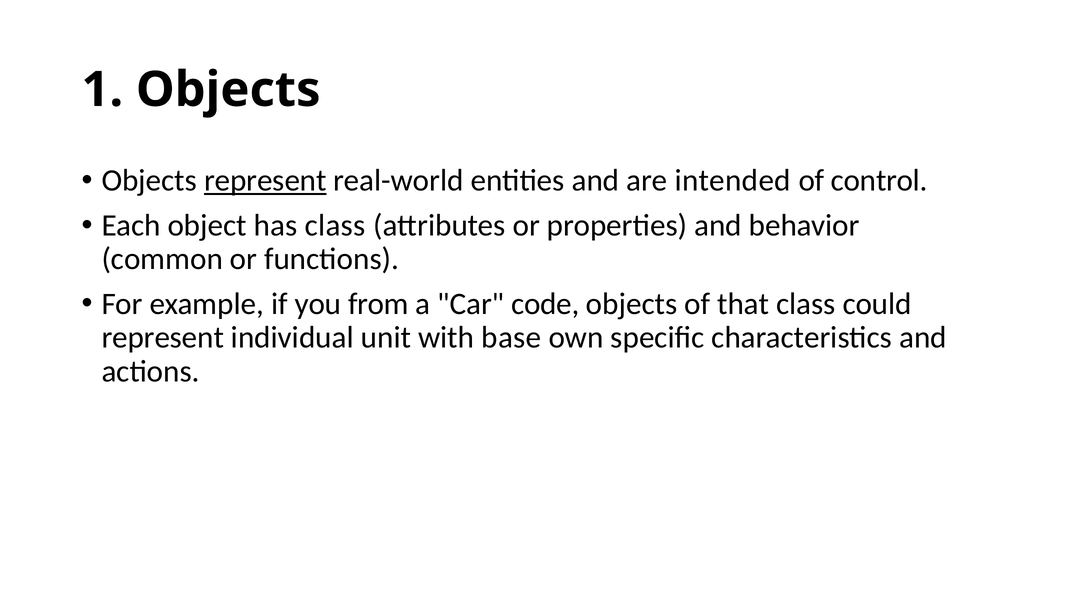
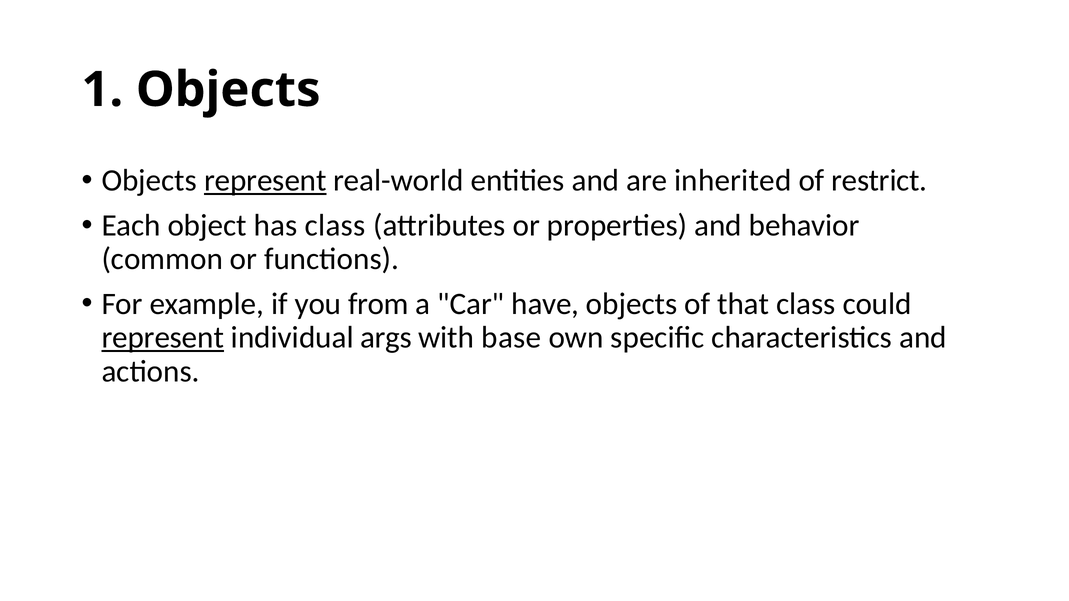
intended: intended -> inherited
control: control -> restrict
code: code -> have
represent at (163, 338) underline: none -> present
unit: unit -> args
